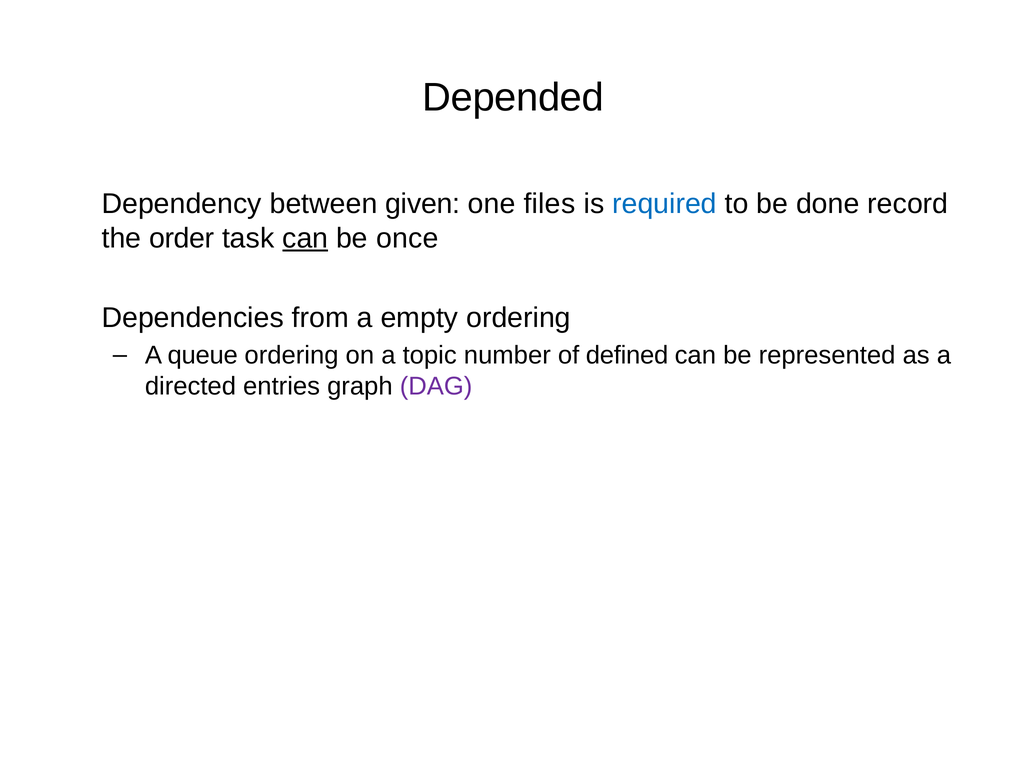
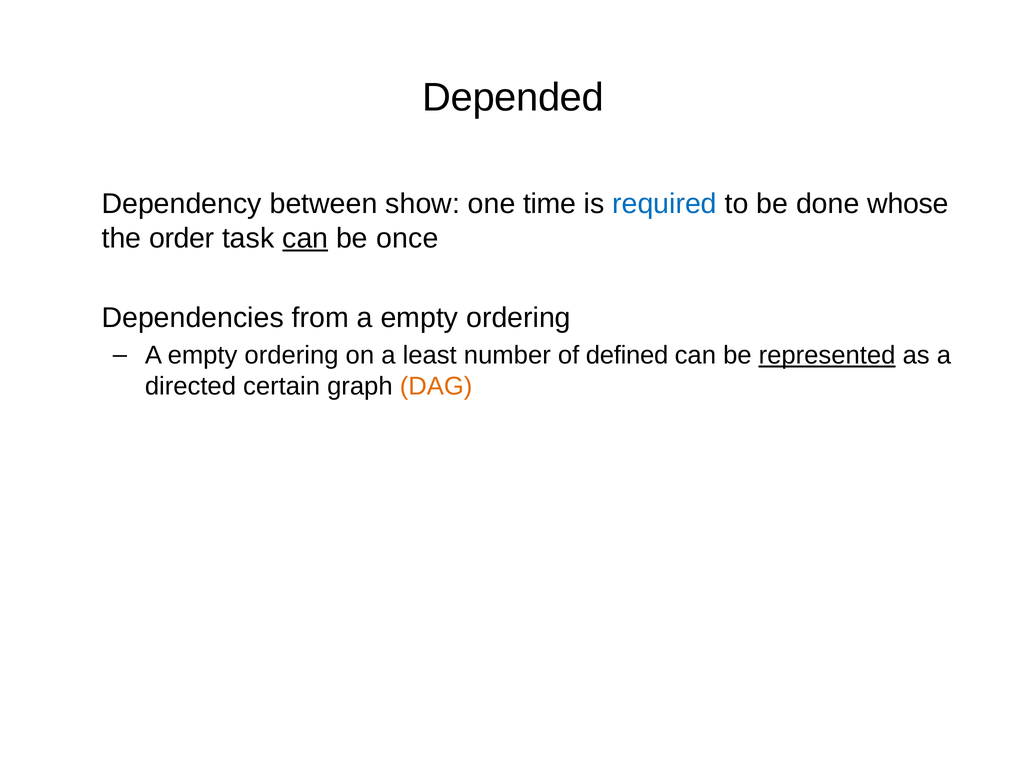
given: given -> show
files: files -> time
record: record -> whose
queue at (203, 355): queue -> empty
topic: topic -> least
represented underline: none -> present
entries: entries -> certain
DAG colour: purple -> orange
